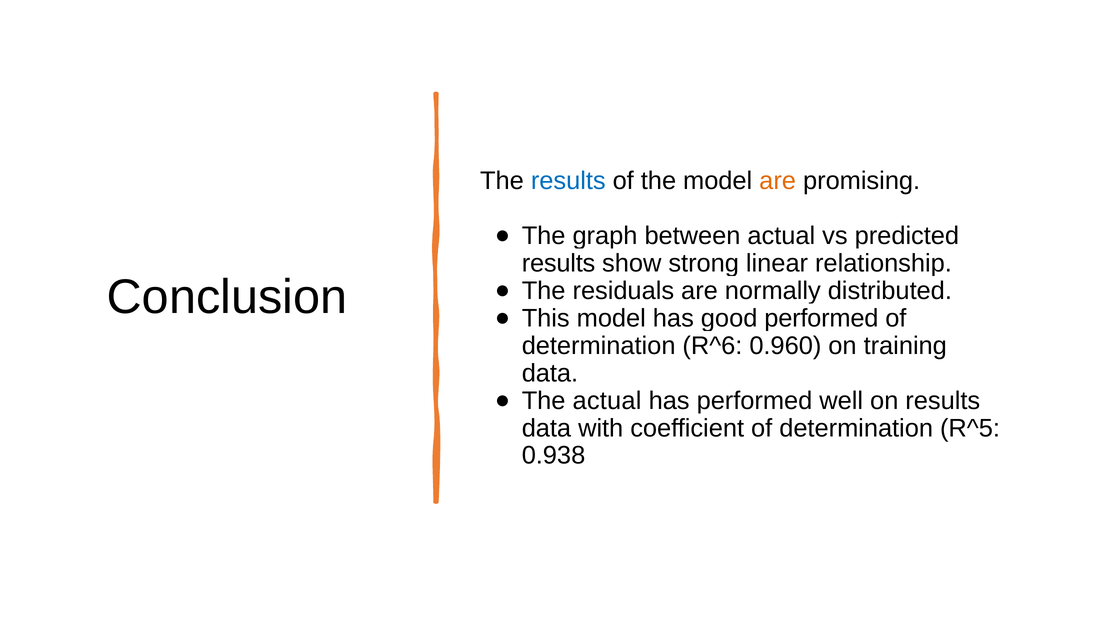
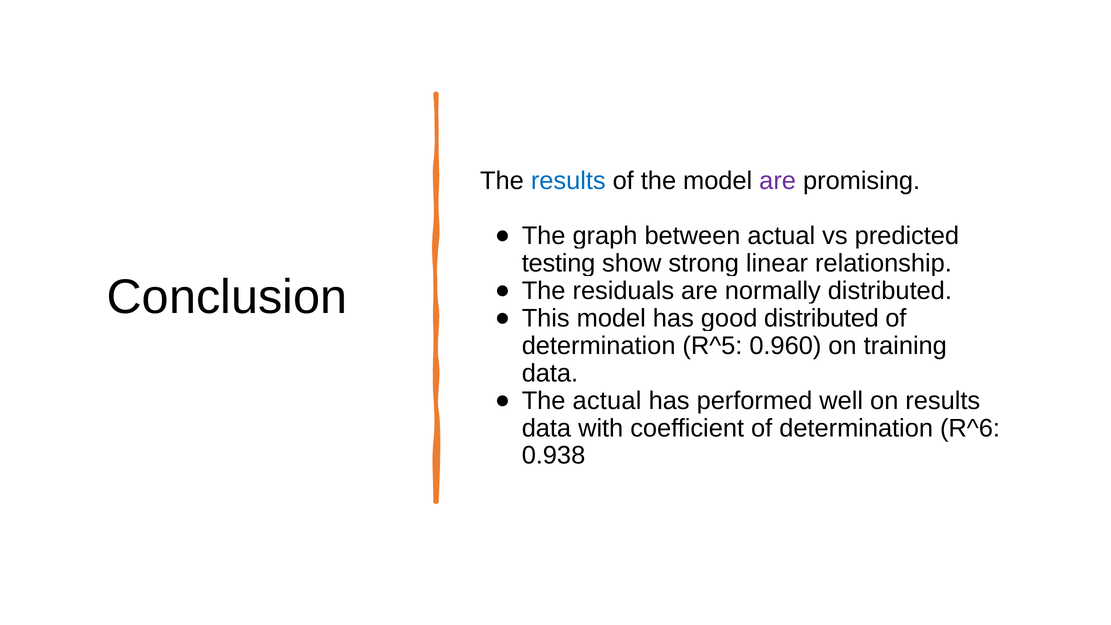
are at (778, 181) colour: orange -> purple
results at (559, 263): results -> testing
good performed: performed -> distributed
R^6: R^6 -> R^5
R^5: R^5 -> R^6
